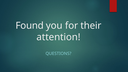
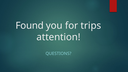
their: their -> trips
